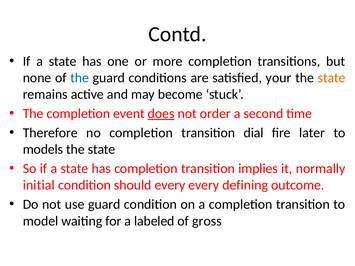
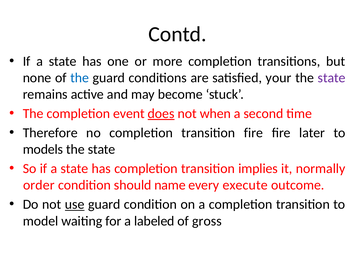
state at (332, 78) colour: orange -> purple
order: order -> when
transition dial: dial -> fire
initial: initial -> order
should every: every -> name
defining: defining -> execute
use underline: none -> present
